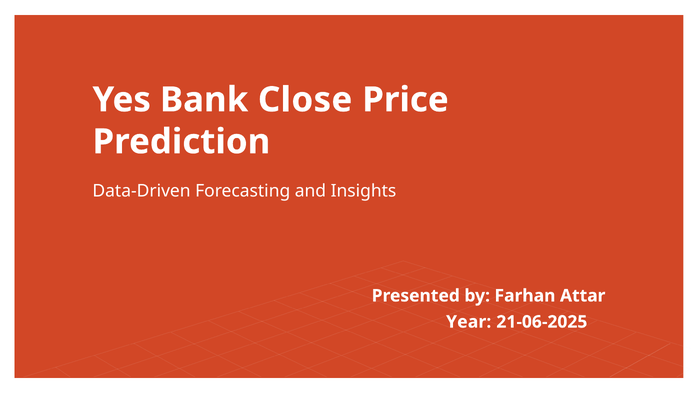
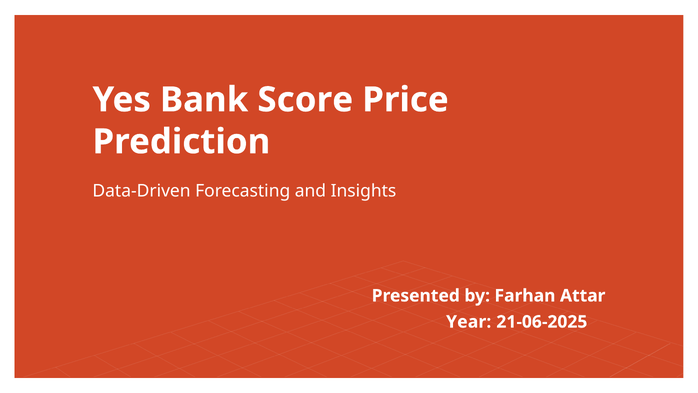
Close: Close -> Score
